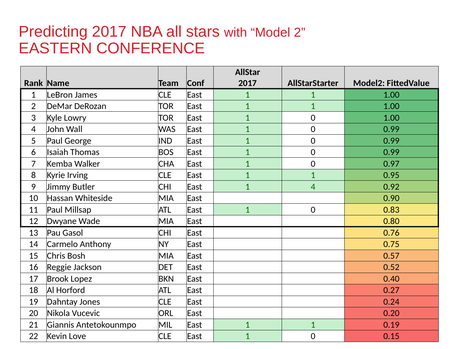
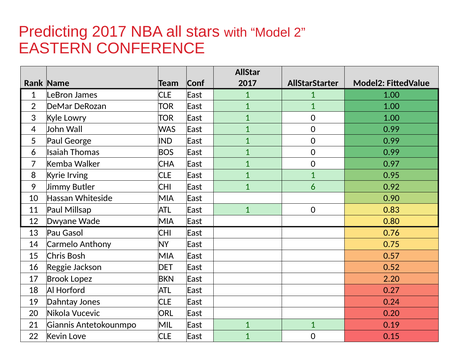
1 4: 4 -> 6
0.40: 0.40 -> 2.20
